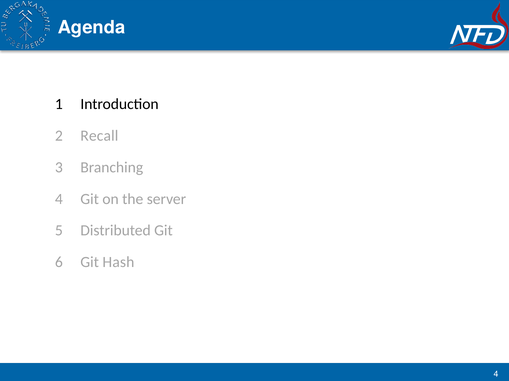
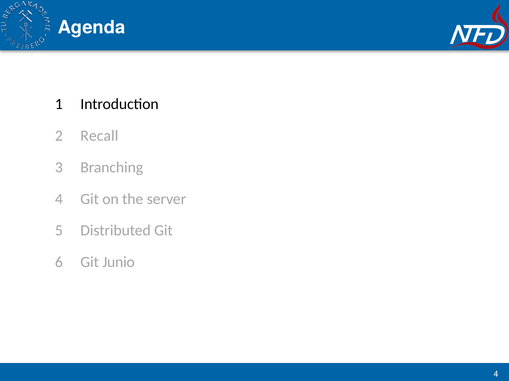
Hash: Hash -> Junio
